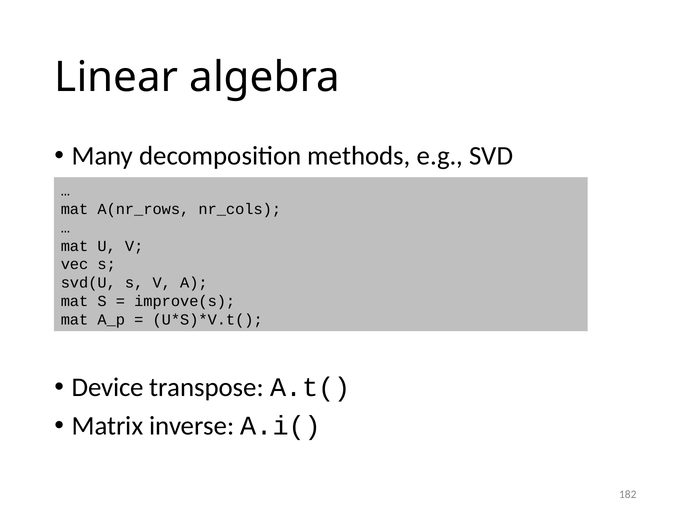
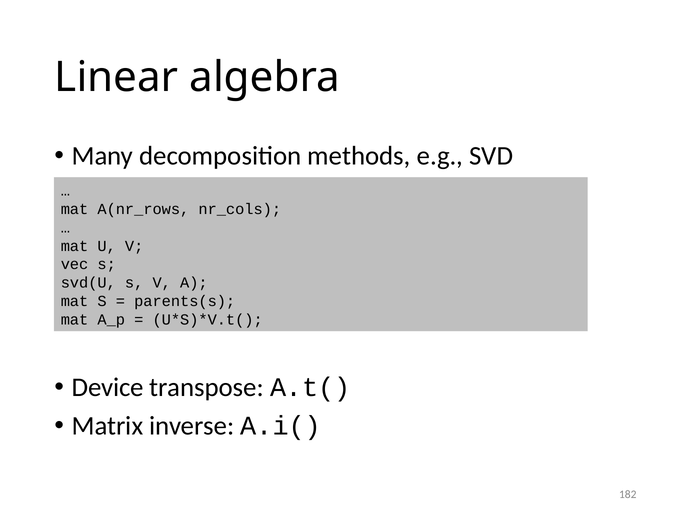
improve(s: improve(s -> parents(s
